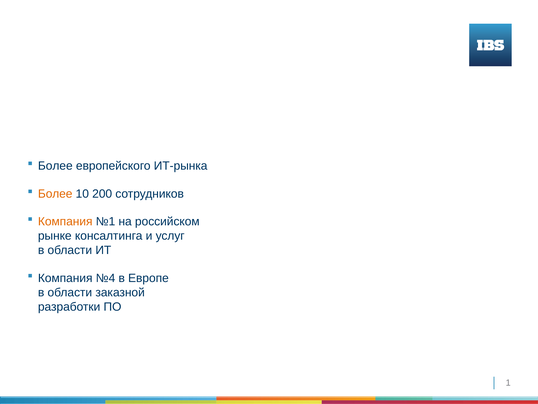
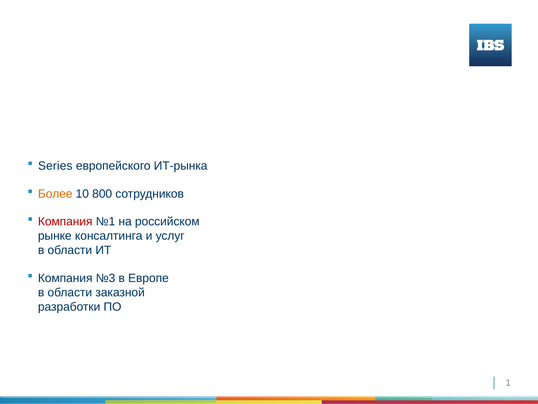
Более at (55, 166): Более -> Series
200: 200 -> 800
Компания at (65, 221) colour: orange -> red
№4: №4 -> №3
